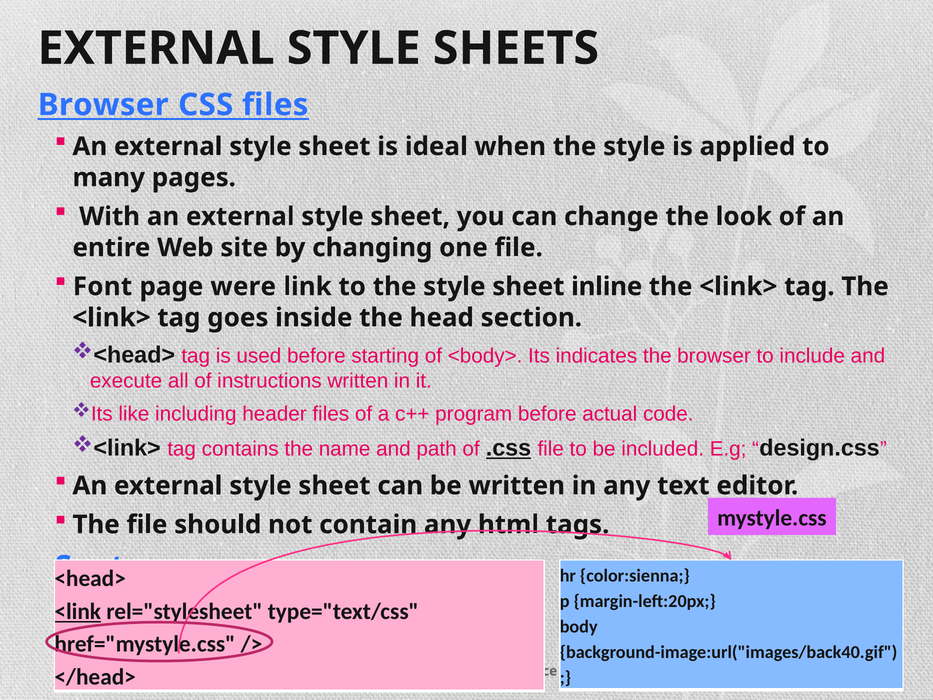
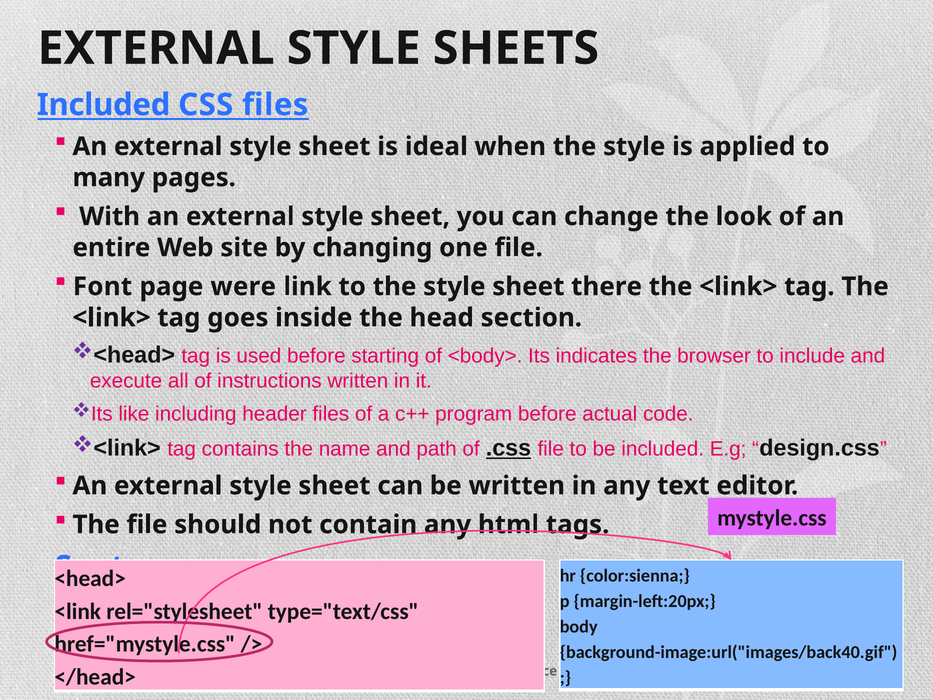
Browser at (103, 105): Browser -> Included
inline: inline -> there
<link underline: present -> none
